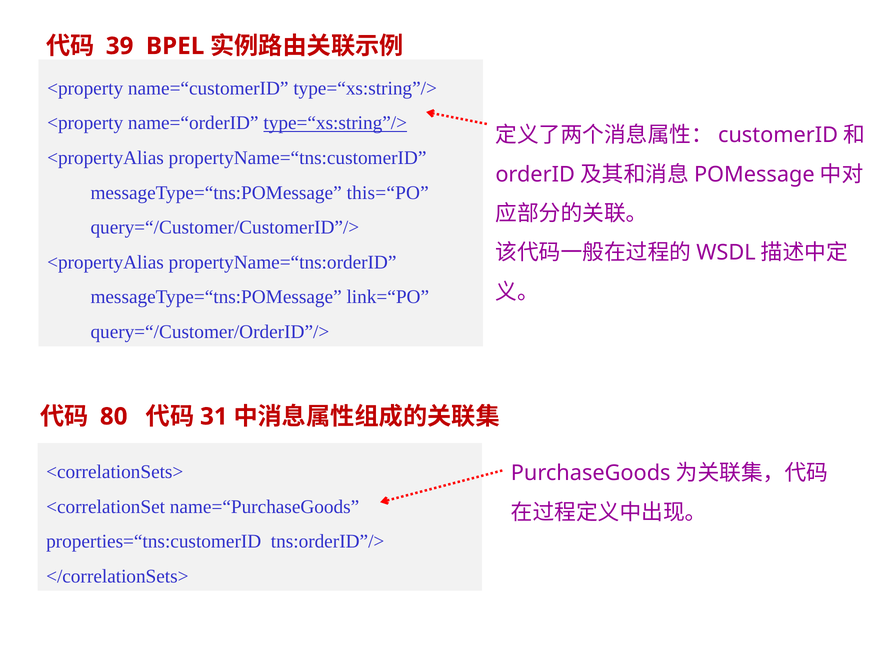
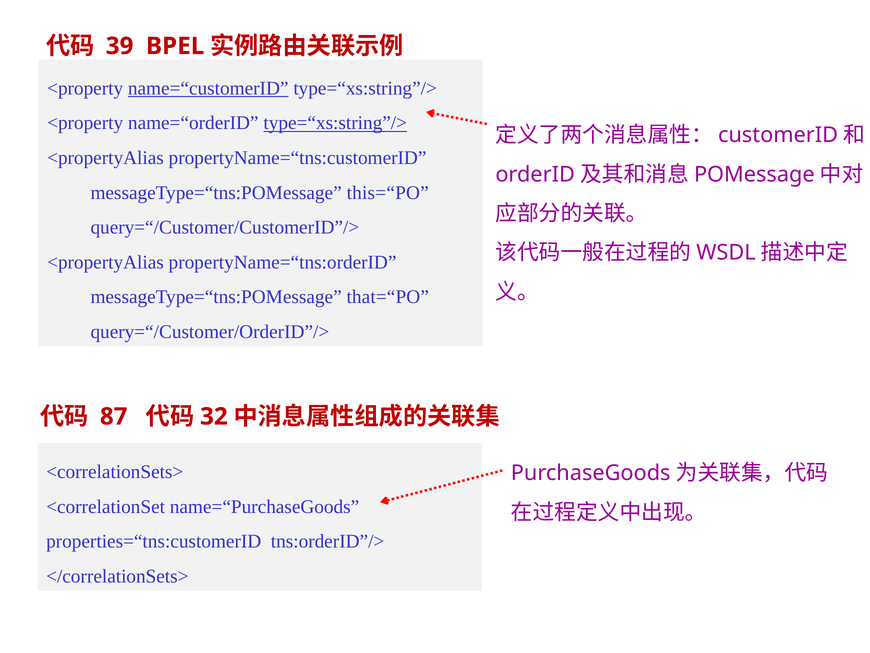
name=“customerID underline: none -> present
link=“PO: link=“PO -> that=“PO
80: 80 -> 87
31: 31 -> 32
